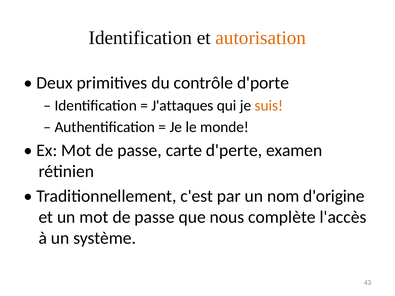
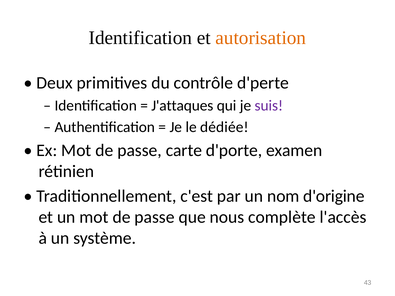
d'porte: d'porte -> d'perte
suis colour: orange -> purple
monde: monde -> dédiée
d'perte: d'perte -> d'porte
